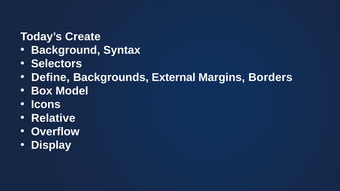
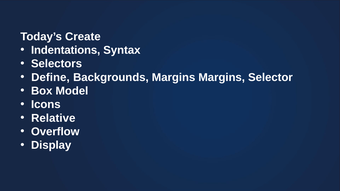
Background: Background -> Indentations
Backgrounds External: External -> Margins
Borders: Borders -> Selector
